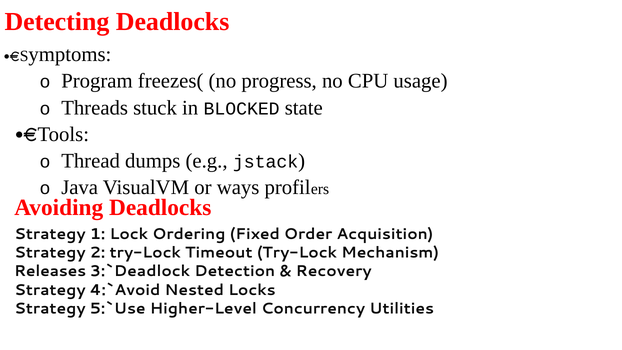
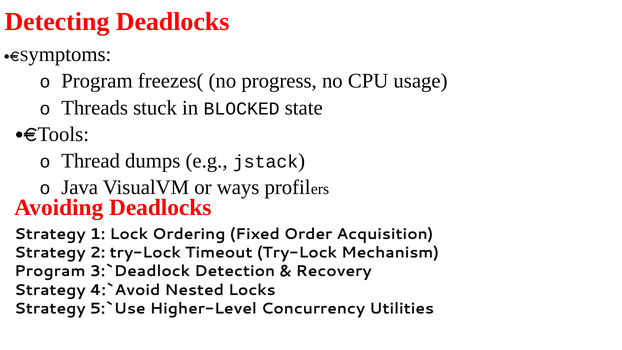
Releases at (50, 271): Releases -> Program
